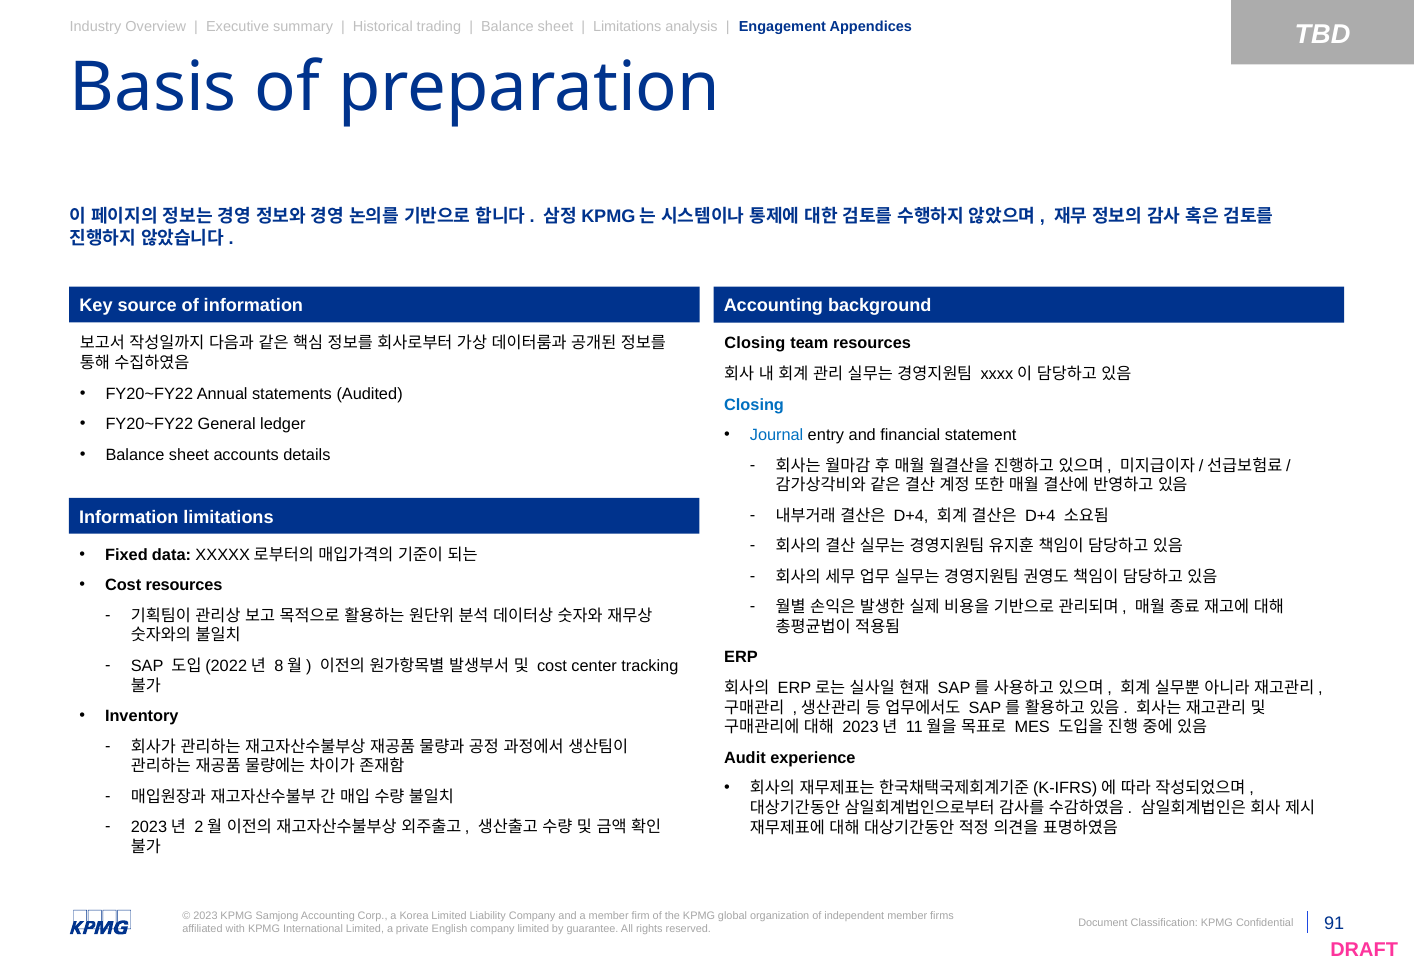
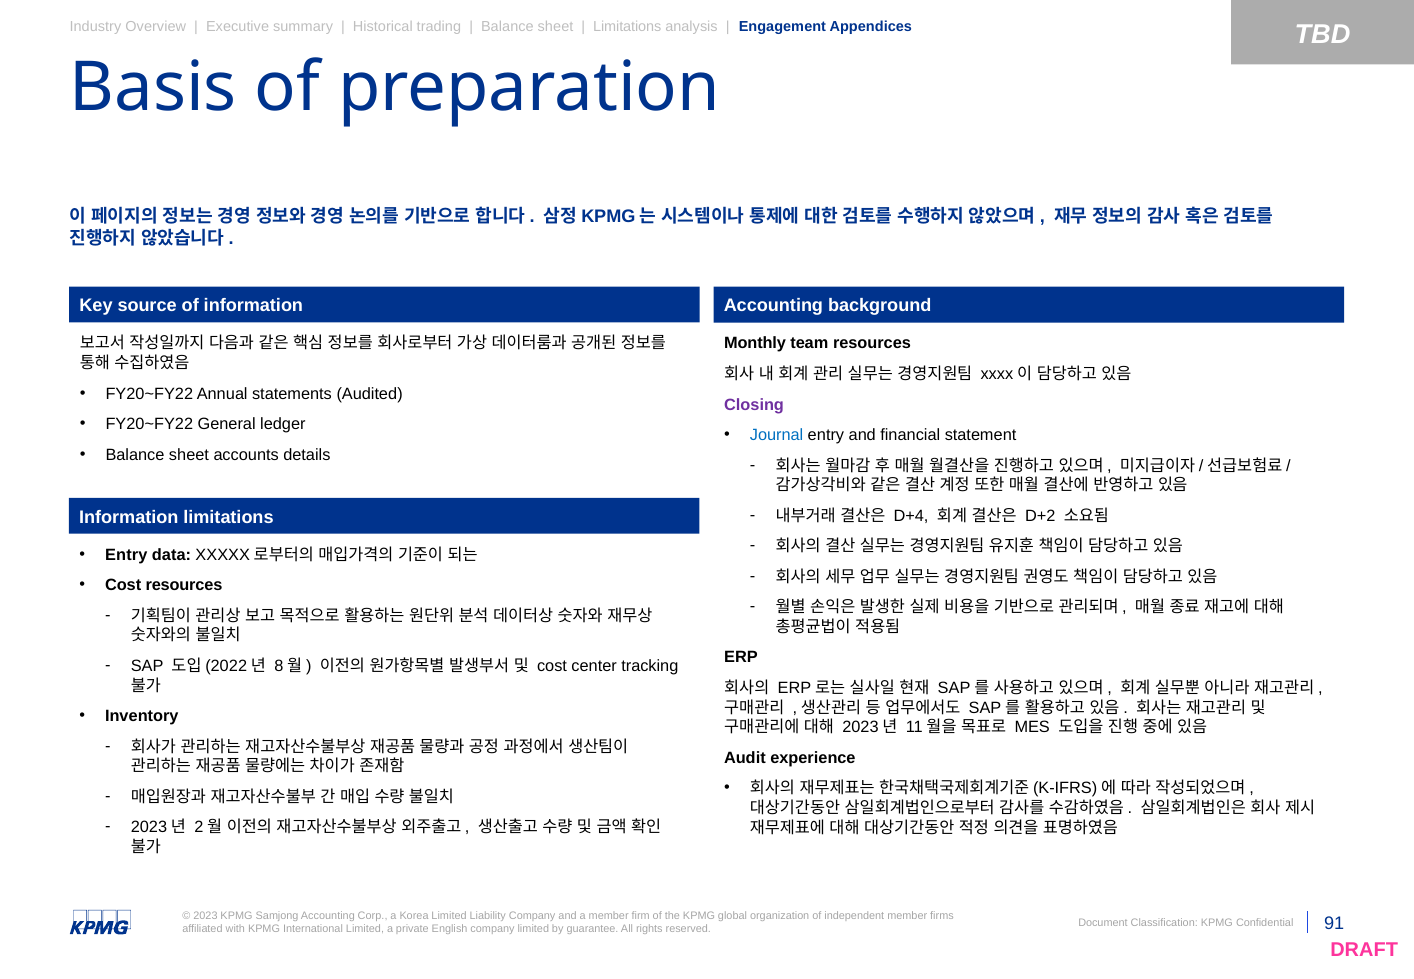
Closing at (755, 344): Closing -> Monthly
Closing at (754, 405) colour: blue -> purple
D+4 at (1040, 516): D+4 -> D+2
Fixed at (126, 555): Fixed -> Entry
